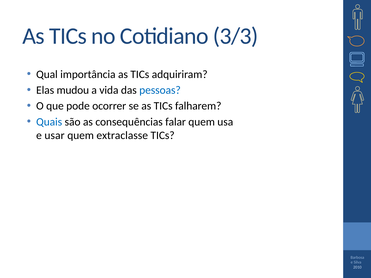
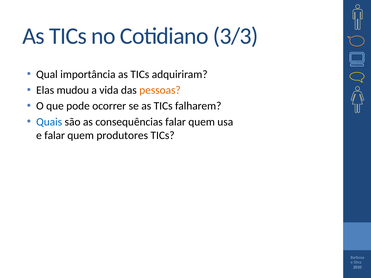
pessoas colour: blue -> orange
e usar: usar -> falar
extraclasse: extraclasse -> produtores
